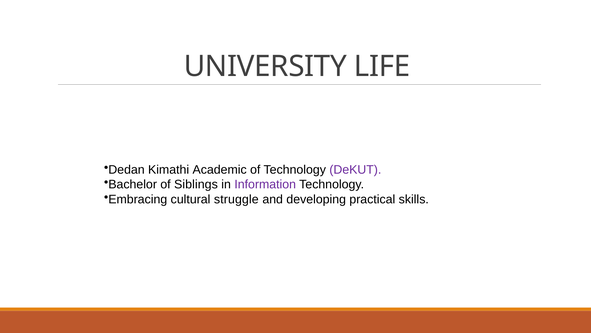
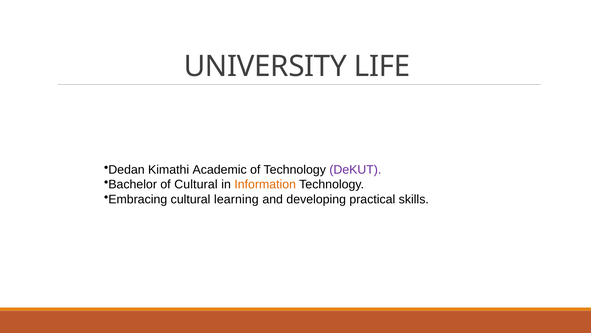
of Siblings: Siblings -> Cultural
Information colour: purple -> orange
struggle: struggle -> learning
